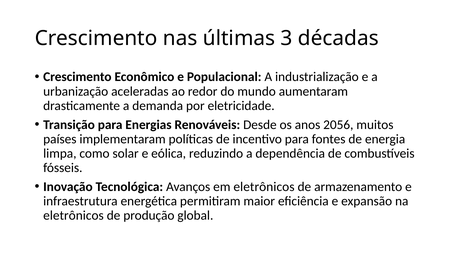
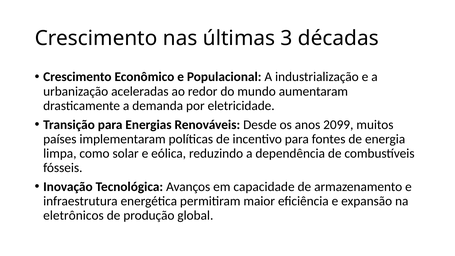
2056: 2056 -> 2099
em eletrônicos: eletrônicos -> capacidade
